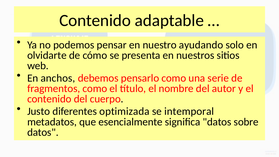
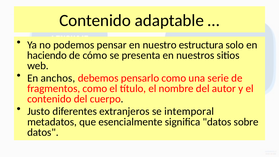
ayudando: ayudando -> estructura
olvidarte: olvidarte -> haciendo
optimizada: optimizada -> extranjeros
